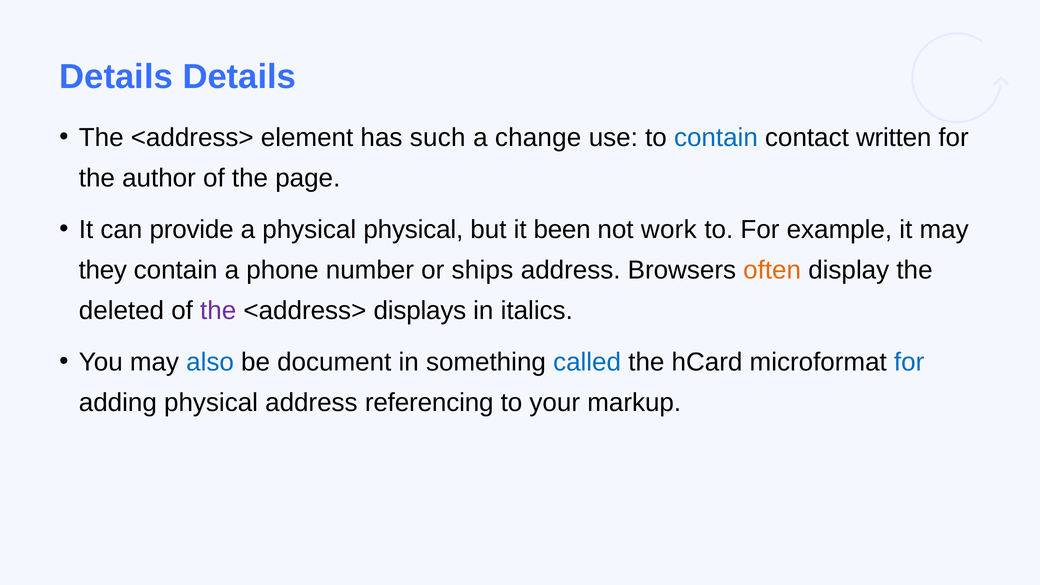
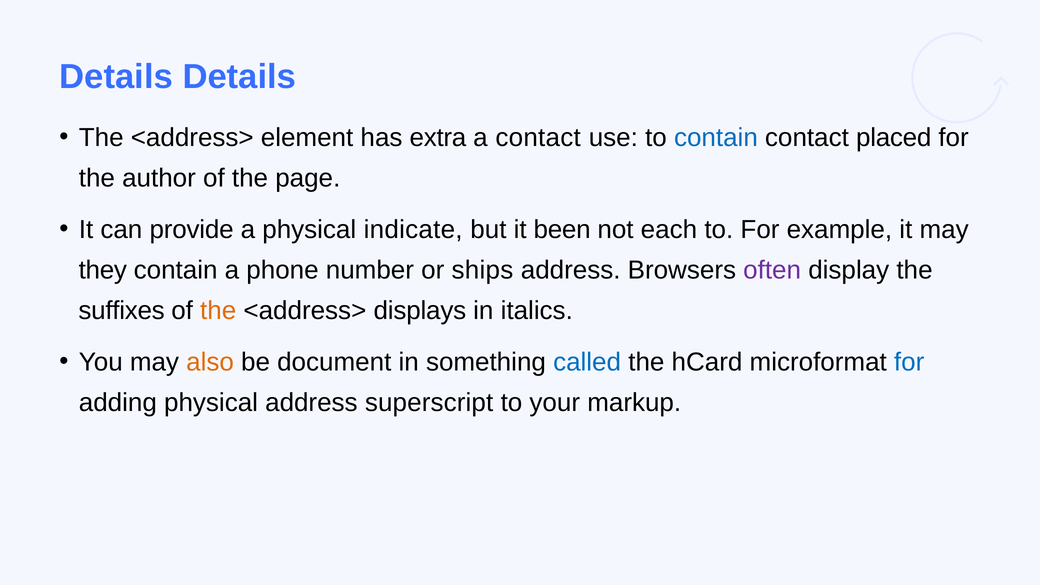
such: such -> extra
a change: change -> contact
written: written -> placed
physical physical: physical -> indicate
work: work -> each
often colour: orange -> purple
deleted: deleted -> suffixes
the at (218, 311) colour: purple -> orange
also colour: blue -> orange
referencing: referencing -> superscript
